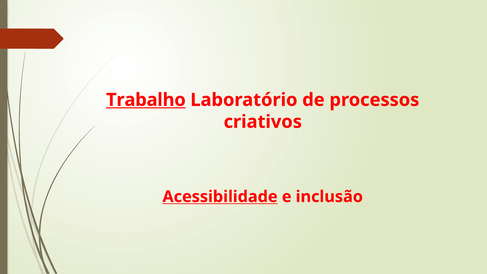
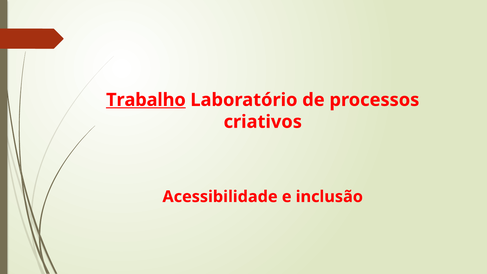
Acessibilidade underline: present -> none
